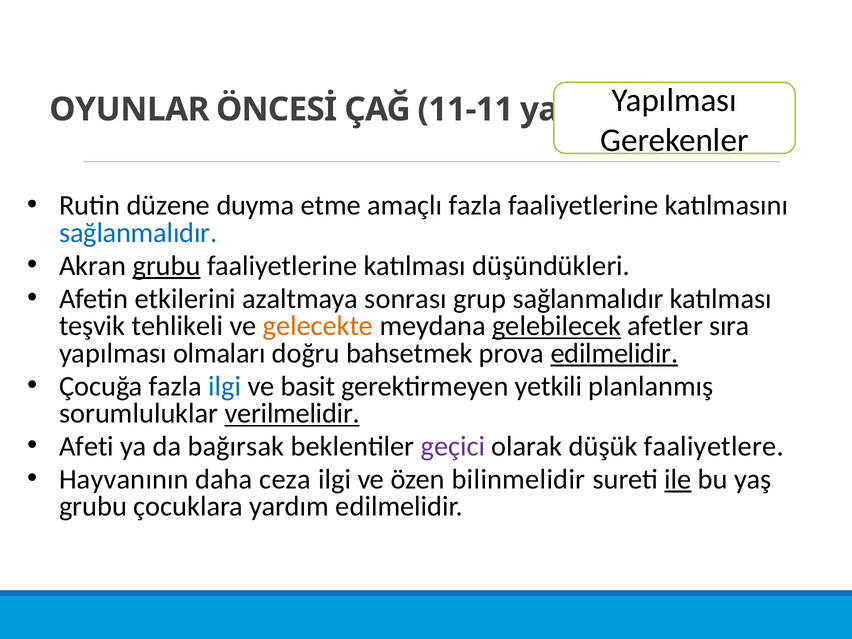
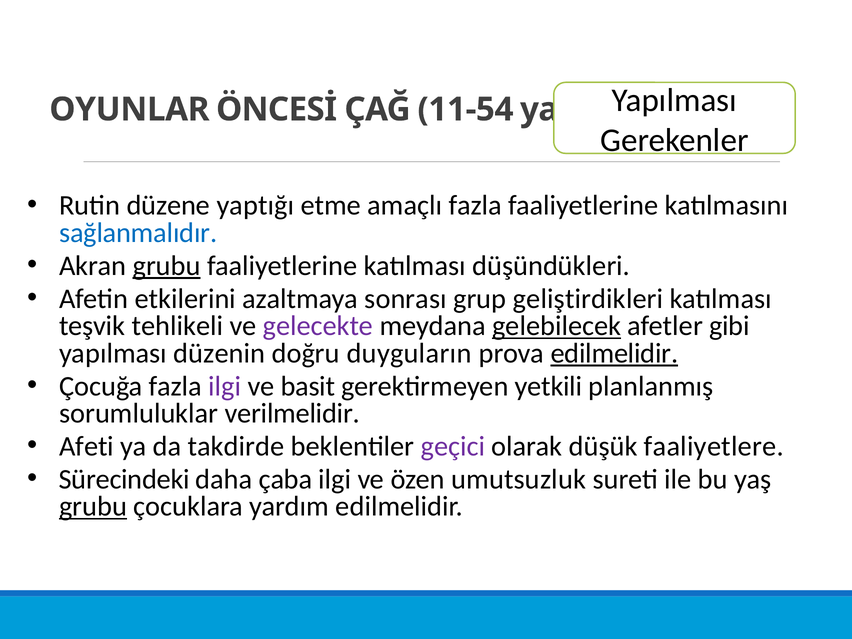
11-11: 11-11 -> 11-54
duyma: duyma -> yaptığı
grup sağlanmalıdır: sağlanmalıdır -> geliştirdikleri
gelecekte colour: orange -> purple
sıra: sıra -> gibi
olmaları: olmaları -> düzenin
bahsetmek: bahsetmek -> duyguların
ilgi at (225, 386) colour: blue -> purple
verilmelidir underline: present -> none
bağırsak: bağırsak -> takdirde
Hayvanının: Hayvanının -> Sürecindeki
ceza: ceza -> çaba
bilinmelidir: bilinmelidir -> umutsuzluk
ile underline: present -> none
grubu at (93, 507) underline: none -> present
